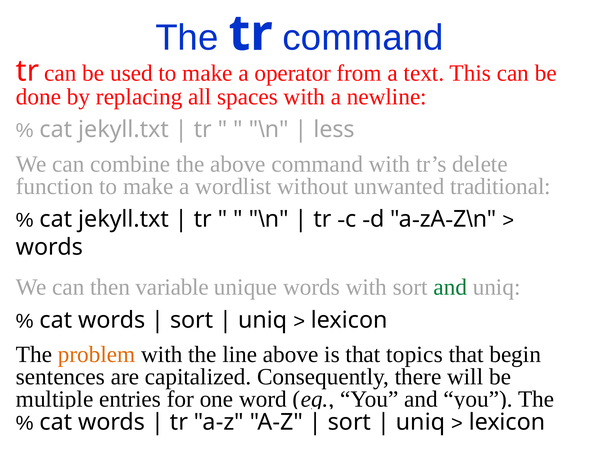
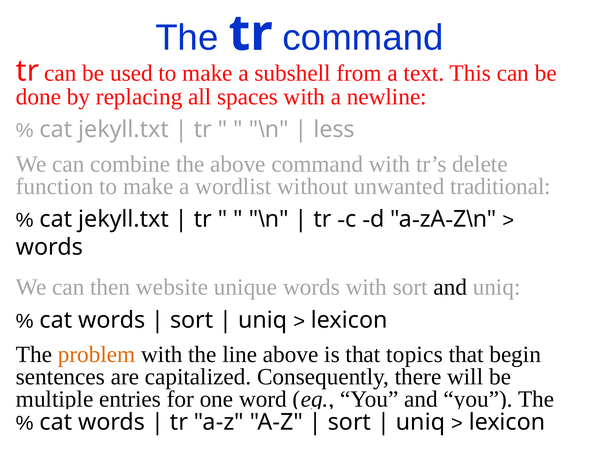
operator: operator -> subshell
variable: variable -> website
and at (450, 287) colour: green -> black
